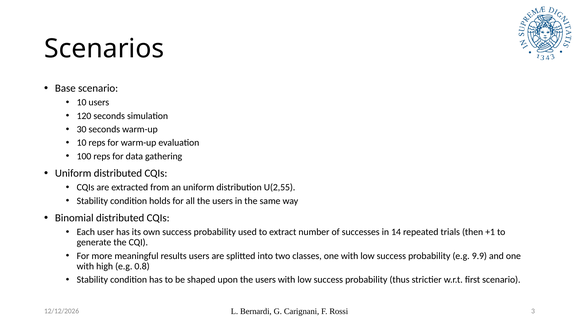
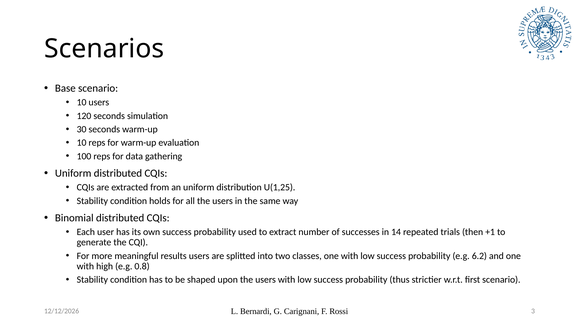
U(2,55: U(2,55 -> U(1,25
9.9: 9.9 -> 6.2
